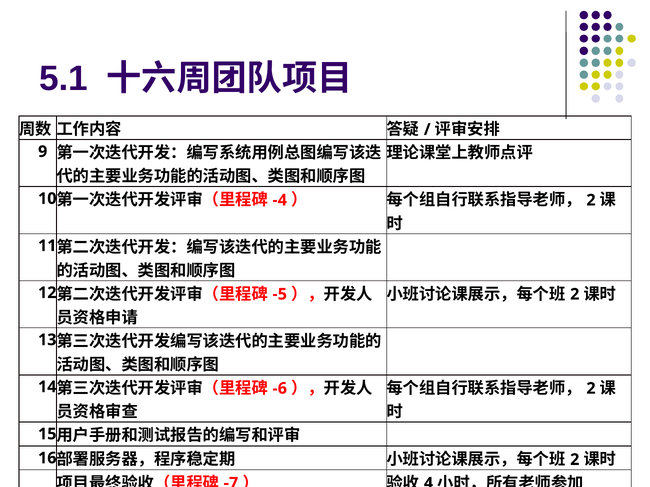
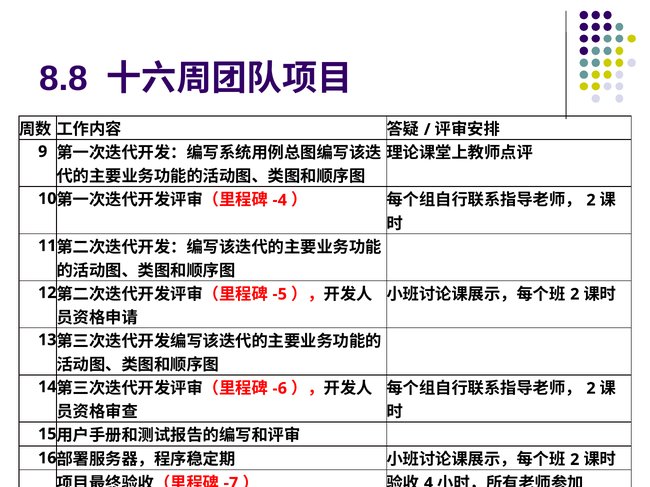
5.1: 5.1 -> 8.8
